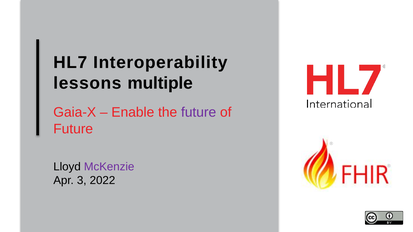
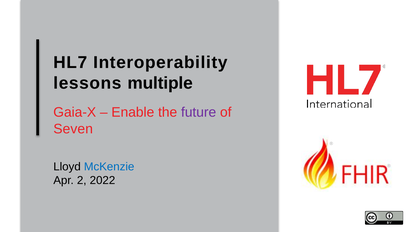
Future at (73, 129): Future -> Seven
McKenzie colour: purple -> blue
3: 3 -> 2
